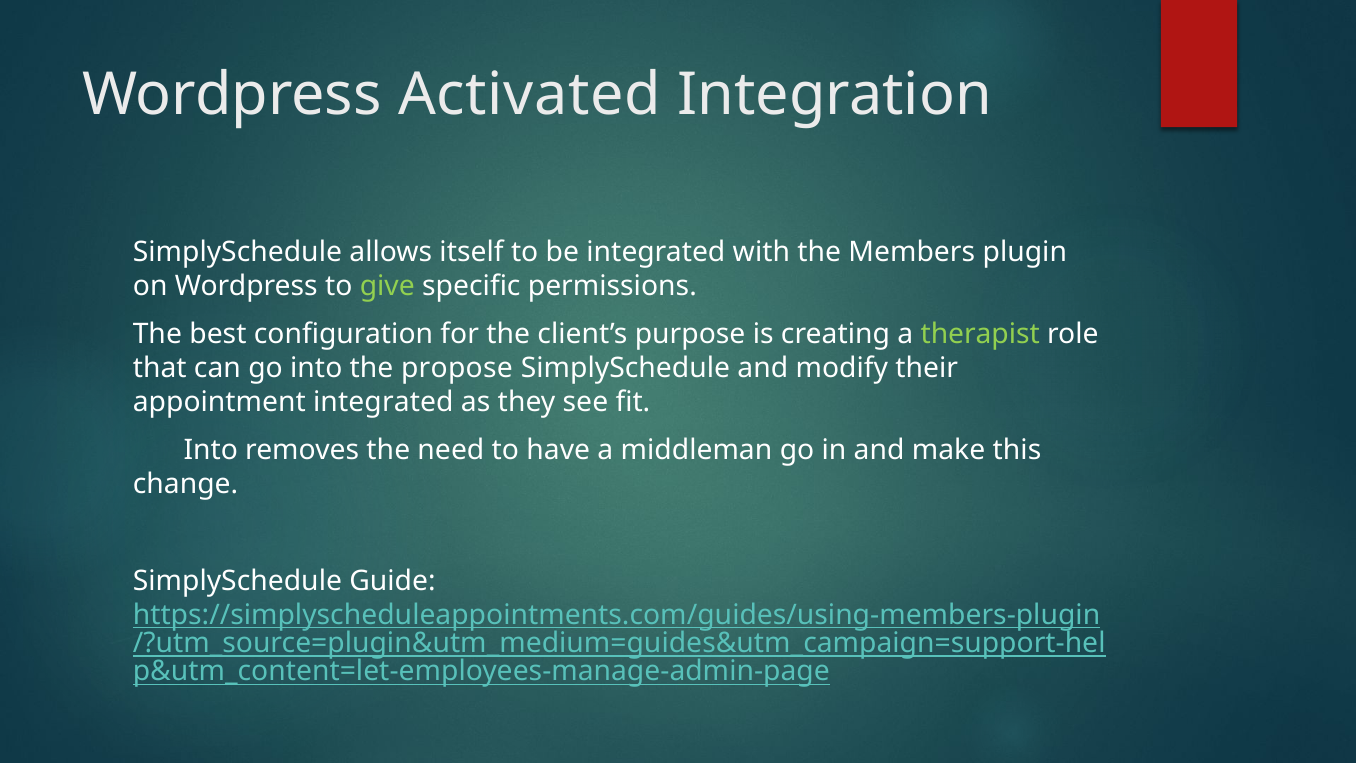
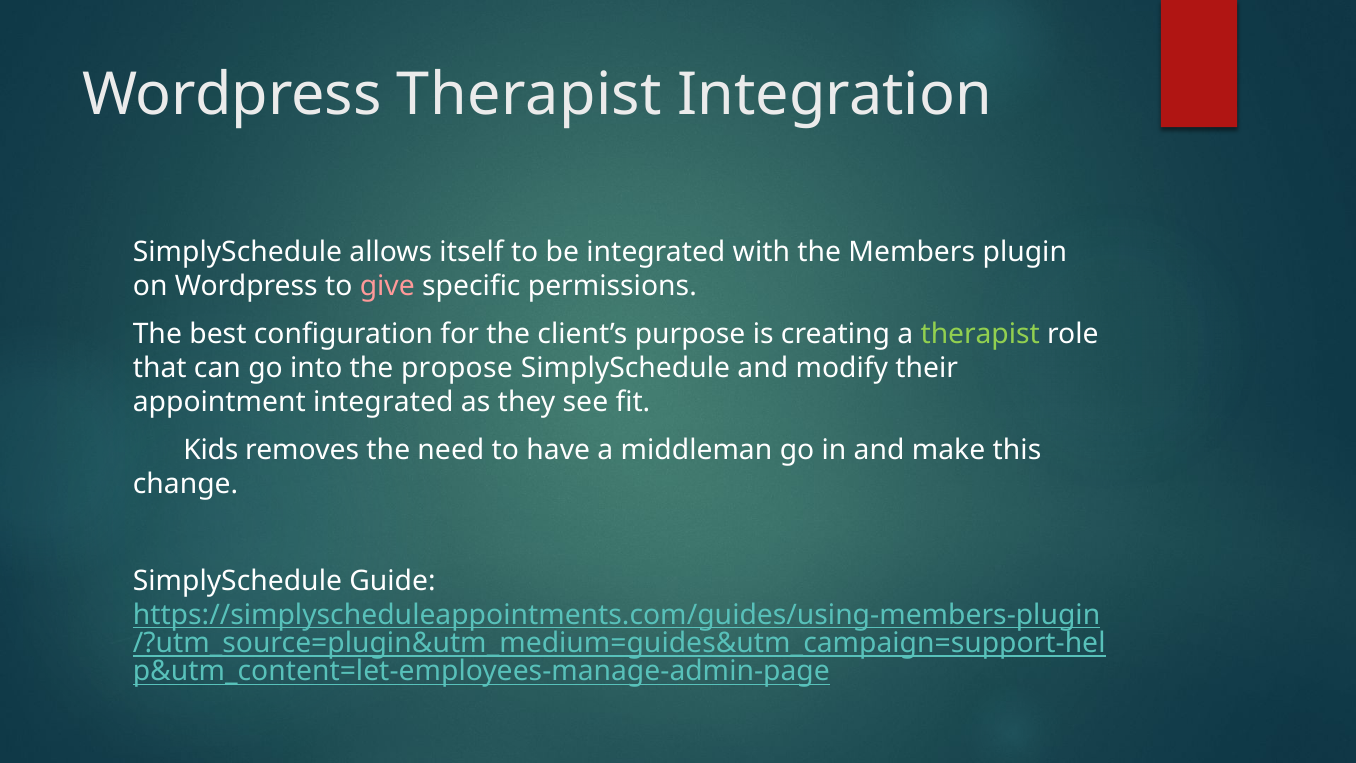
Wordpress Activated: Activated -> Therapist
give colour: light green -> pink
Into at (211, 450): Into -> Kids
